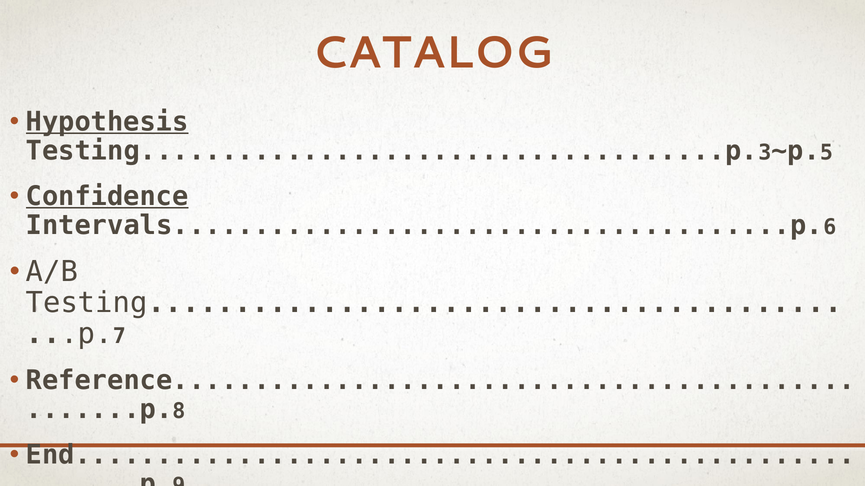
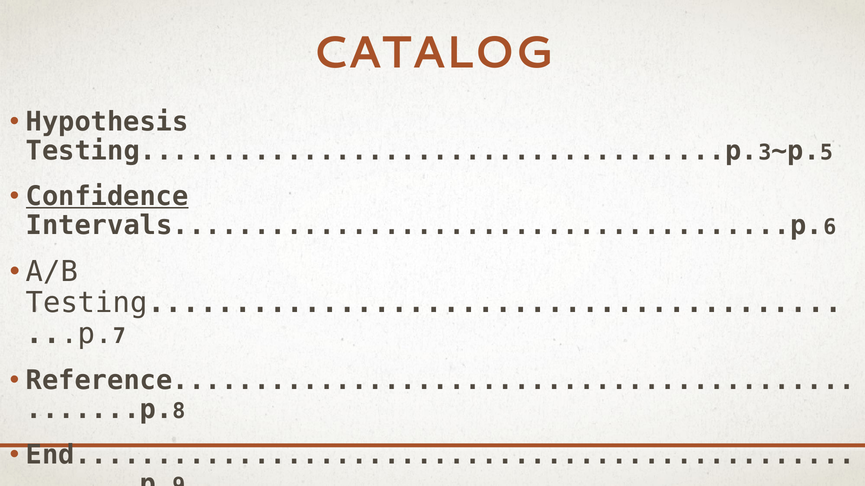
Hypothesis underline: present -> none
